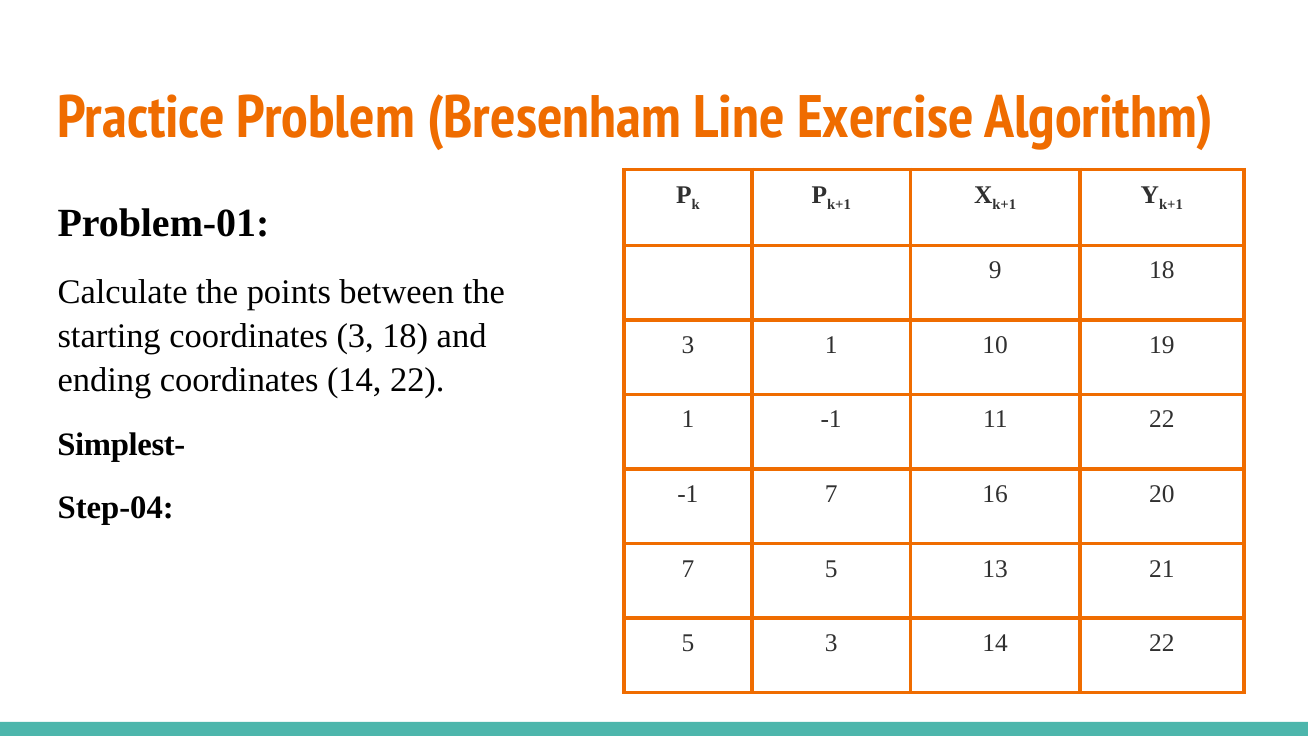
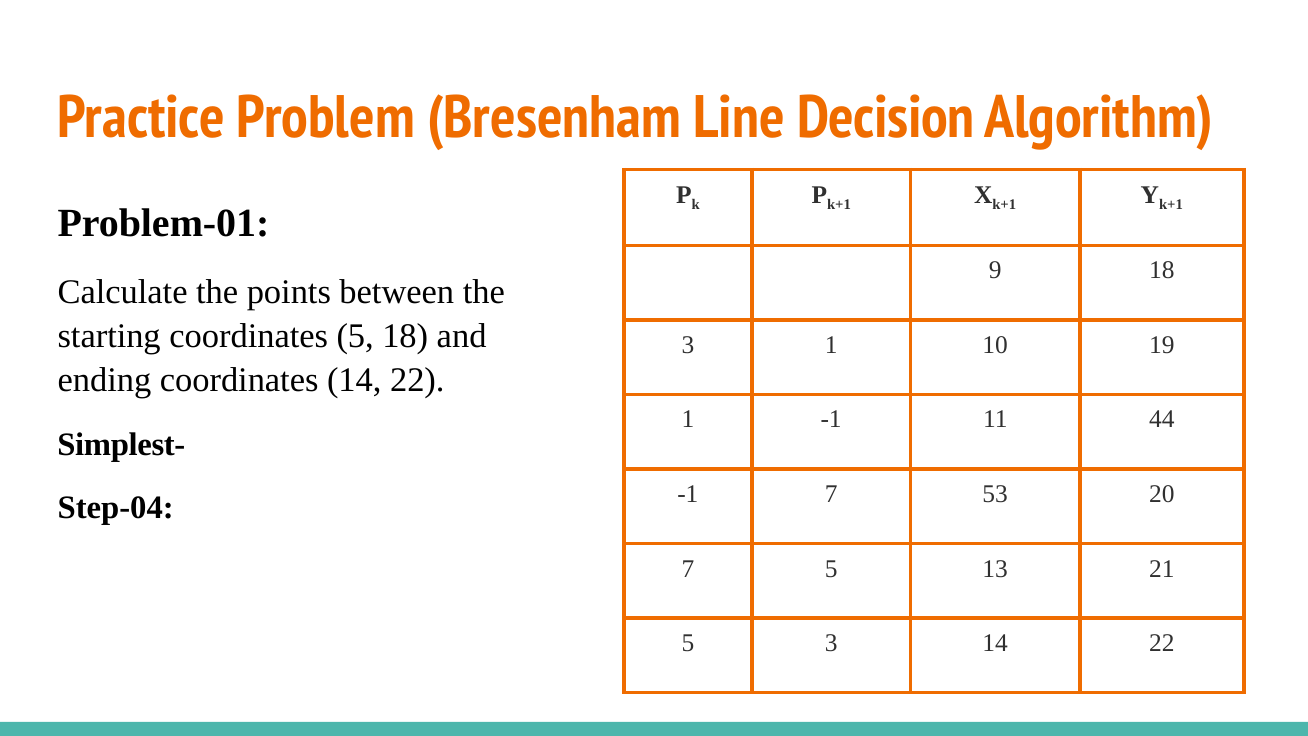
Exercise: Exercise -> Decision
coordinates 3: 3 -> 5
11 22: 22 -> 44
16: 16 -> 53
